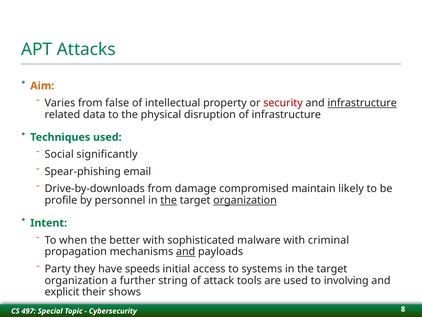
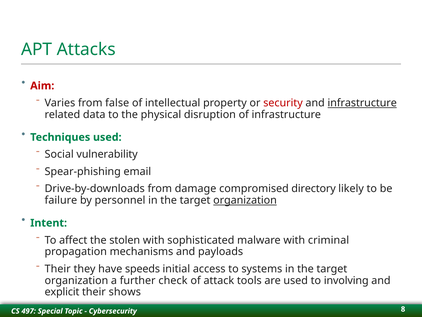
Aim colour: orange -> red
significantly: significantly -> vulnerability
maintain: maintain -> directory
profile: profile -> failure
the at (169, 200) underline: present -> none
when: when -> affect
better: better -> stolen
and at (186, 251) underline: present -> none
Party at (58, 268): Party -> Their
string: string -> check
